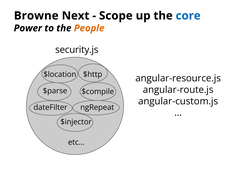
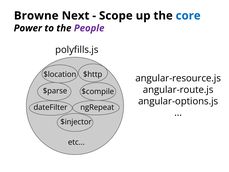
People colour: orange -> purple
security.js: security.js -> polyfills.js
angular-custom.js: angular-custom.js -> angular-options.js
